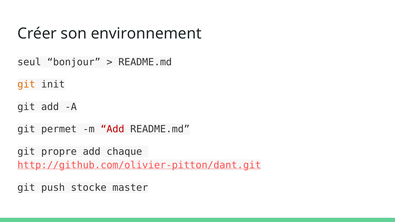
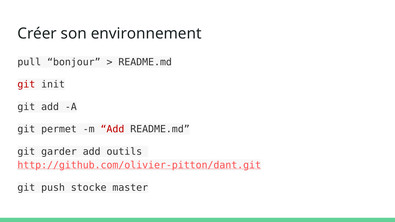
seul: seul -> pull
git at (26, 85) colour: orange -> red
propre: propre -> garder
chaque: chaque -> outils
